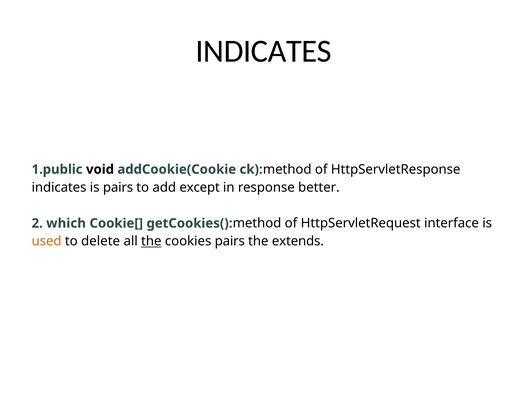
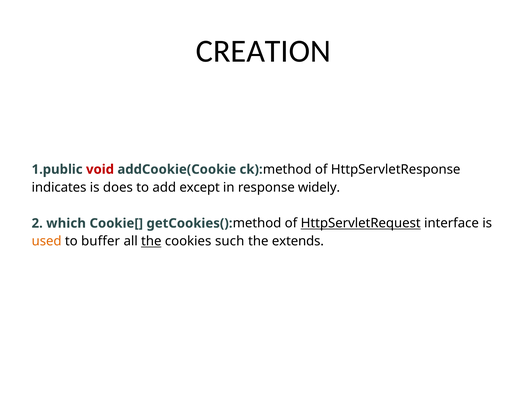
INDICATES at (264, 51): INDICATES -> CREATION
void colour: black -> red
is pairs: pairs -> does
better: better -> widely
HttpServletRequest underline: none -> present
delete: delete -> buffer
cookies pairs: pairs -> such
